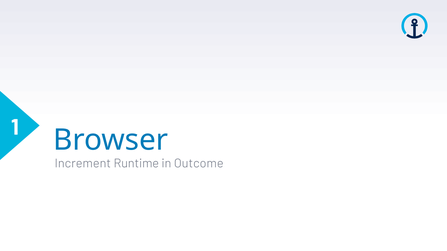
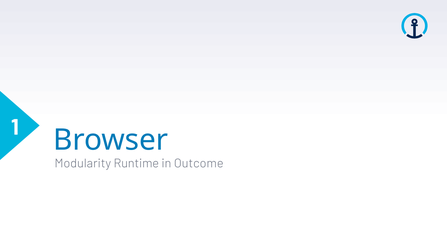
Increment: Increment -> Modularity
